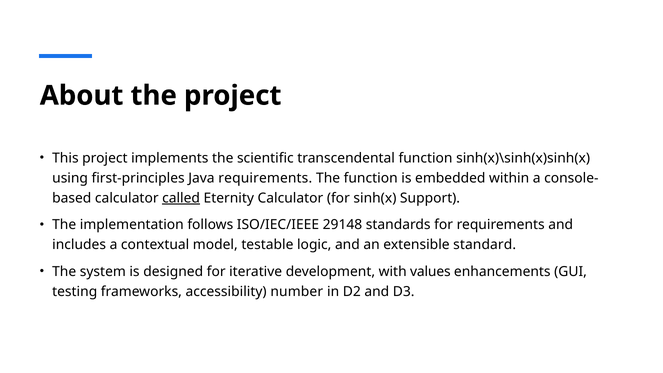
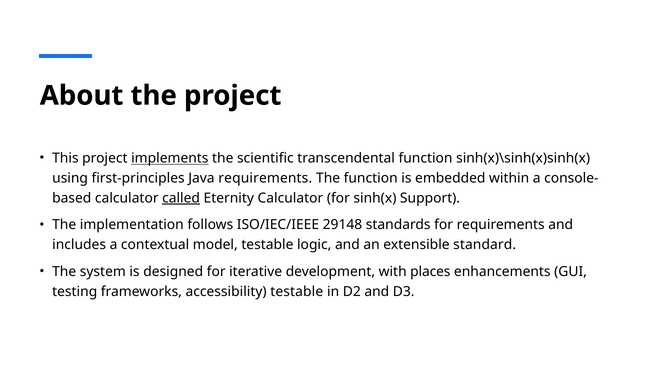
implements underline: none -> present
values: values -> places
accessibility number: number -> testable
